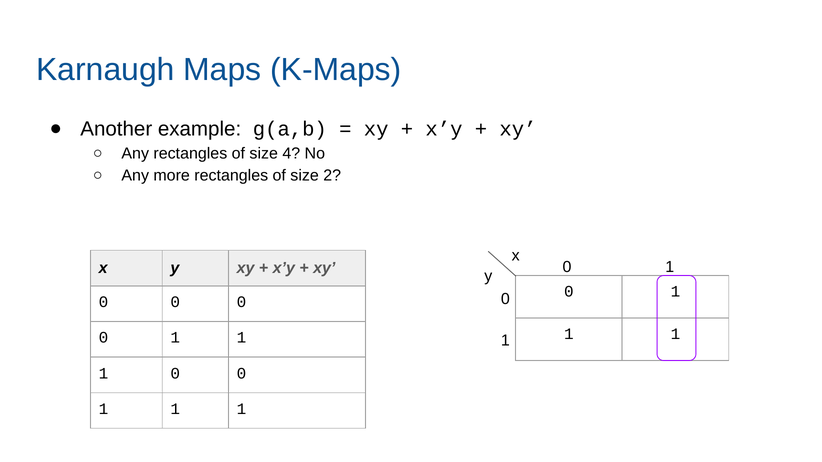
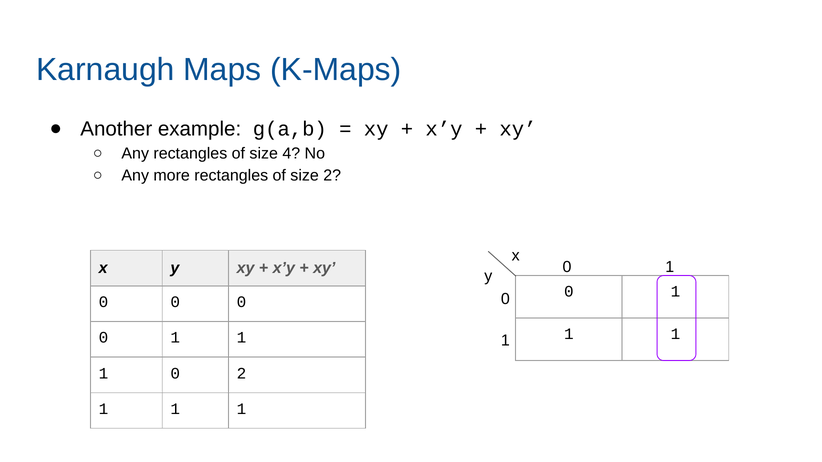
1 0 0: 0 -> 2
